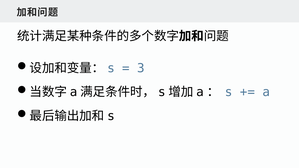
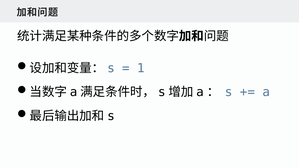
3: 3 -> 1
